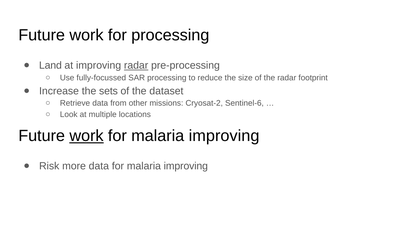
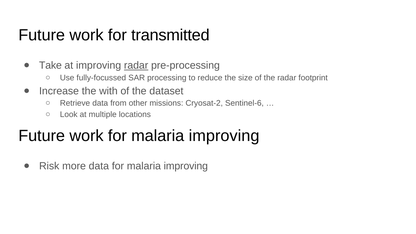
for processing: processing -> transmitted
Land: Land -> Take
sets: sets -> with
work at (86, 136) underline: present -> none
